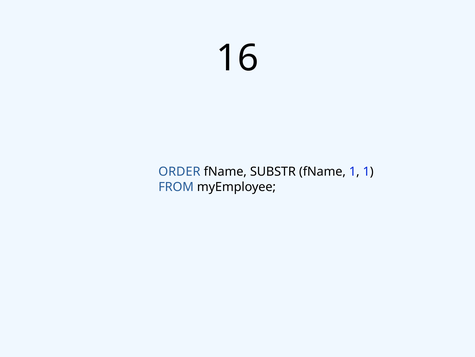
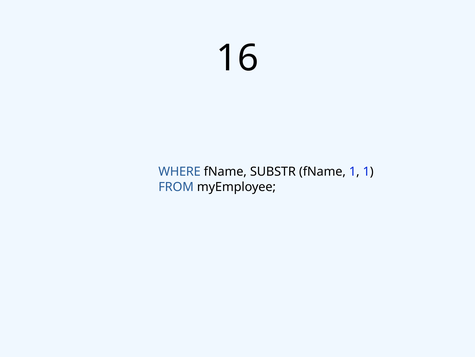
ORDER: ORDER -> WHERE
